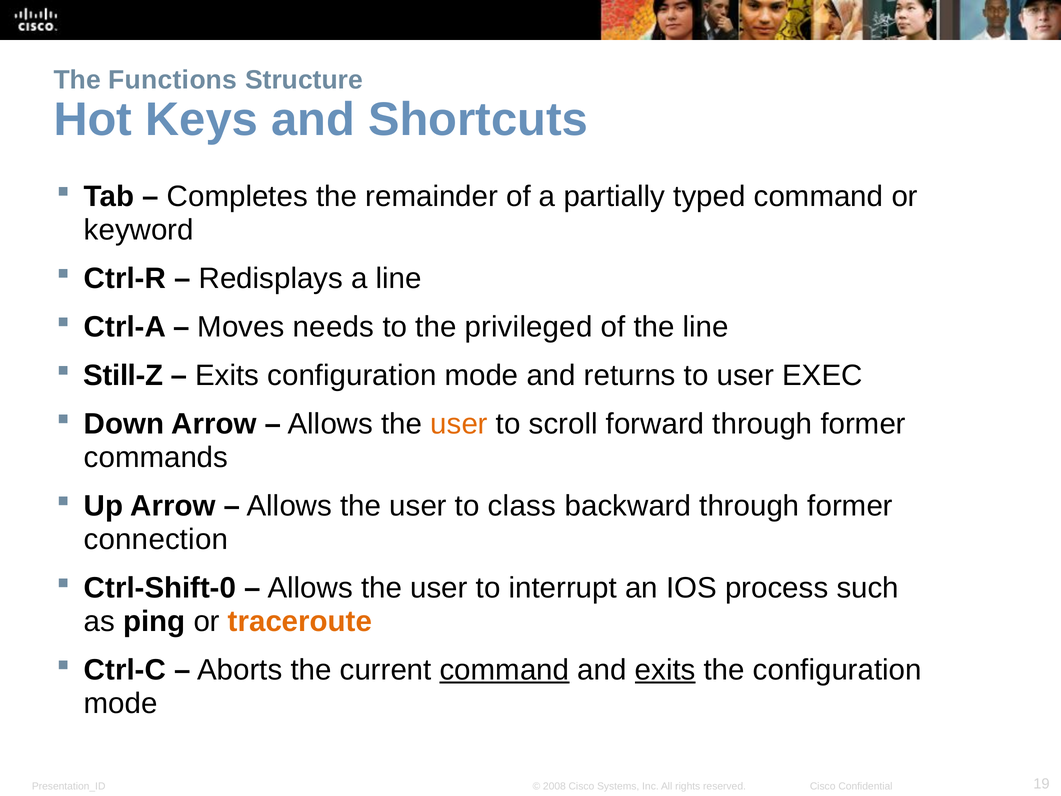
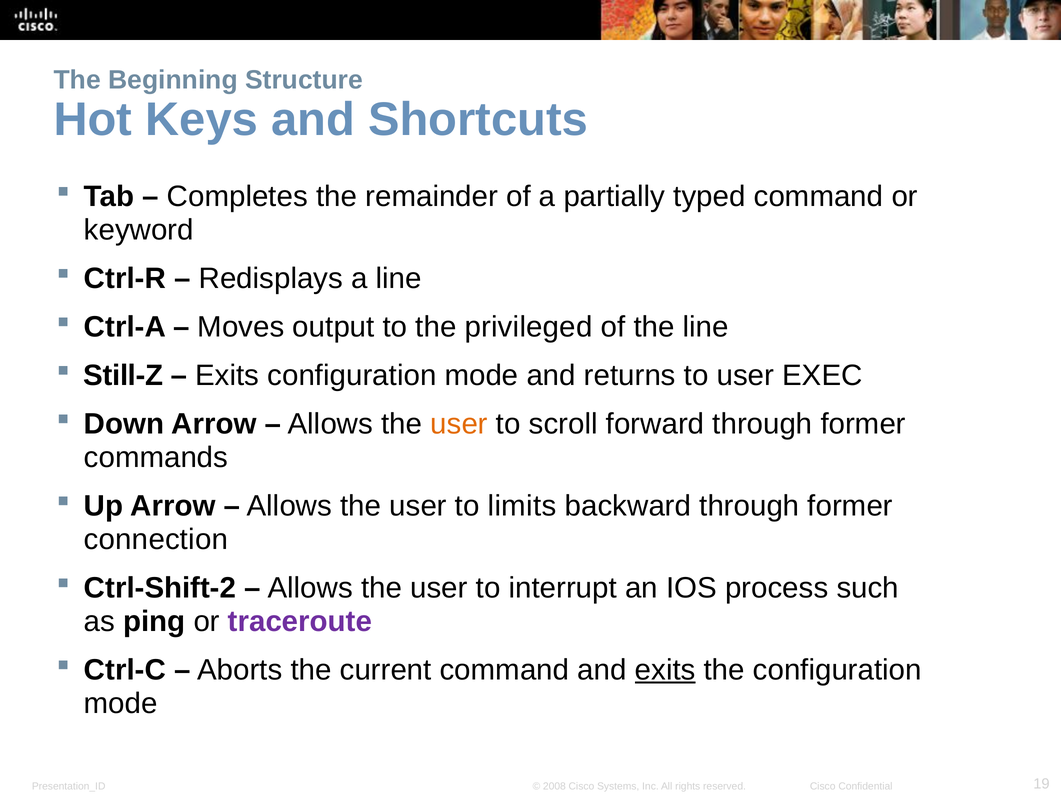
Functions: Functions -> Beginning
needs: needs -> output
class: class -> limits
Ctrl-Shift-0: Ctrl-Shift-0 -> Ctrl-Shift-2
traceroute colour: orange -> purple
command at (504, 670) underline: present -> none
